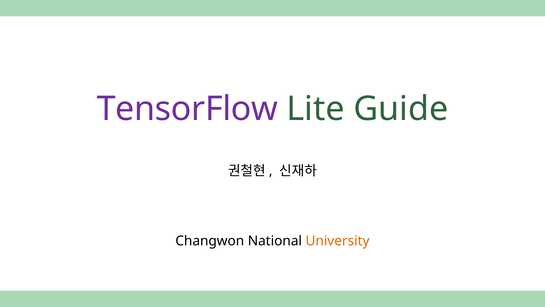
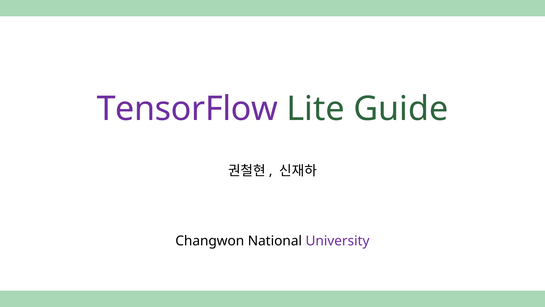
University colour: orange -> purple
